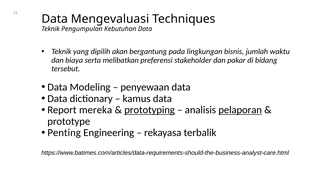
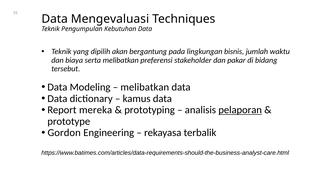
penyewaan at (145, 87): penyewaan -> melibatkan
prototyping underline: present -> none
Penting: Penting -> Gordon
